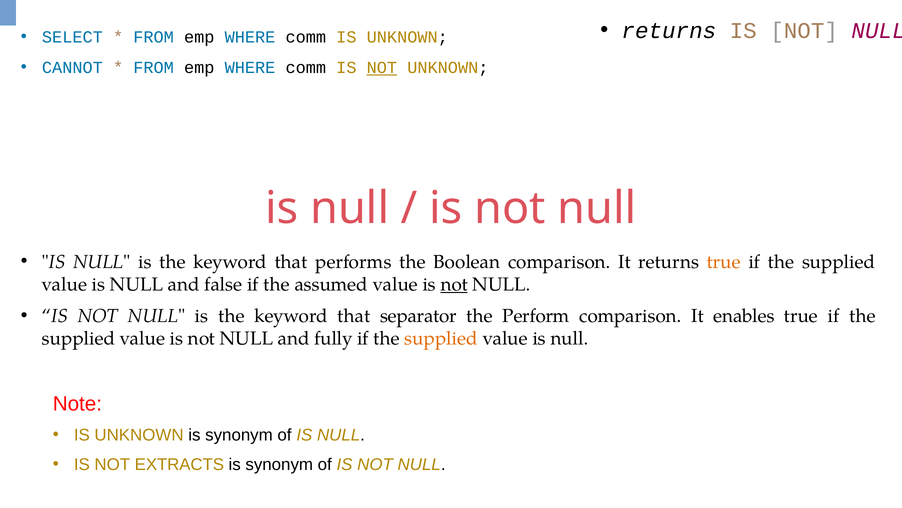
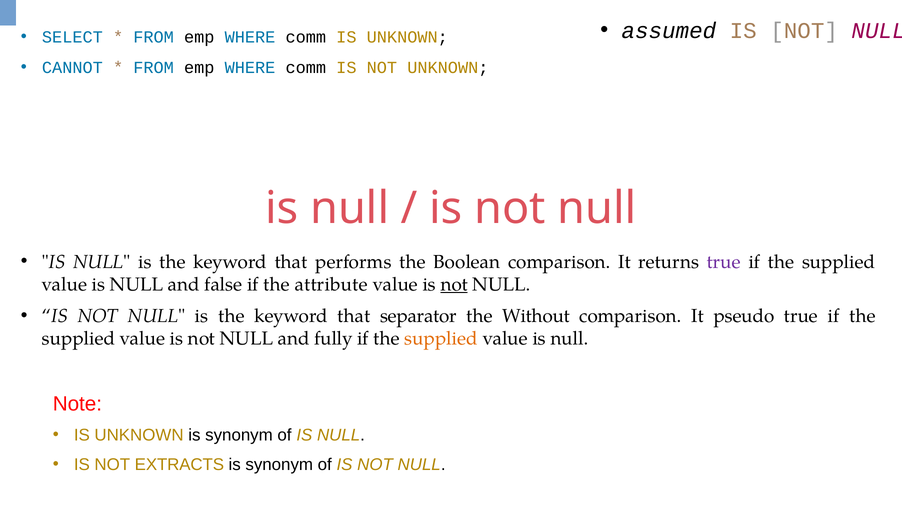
returns at (669, 31): returns -> assumed
NOT at (382, 67) underline: present -> none
true at (724, 262) colour: orange -> purple
assumed: assumed -> attribute
Perform: Perform -> Without
enables: enables -> pseudo
